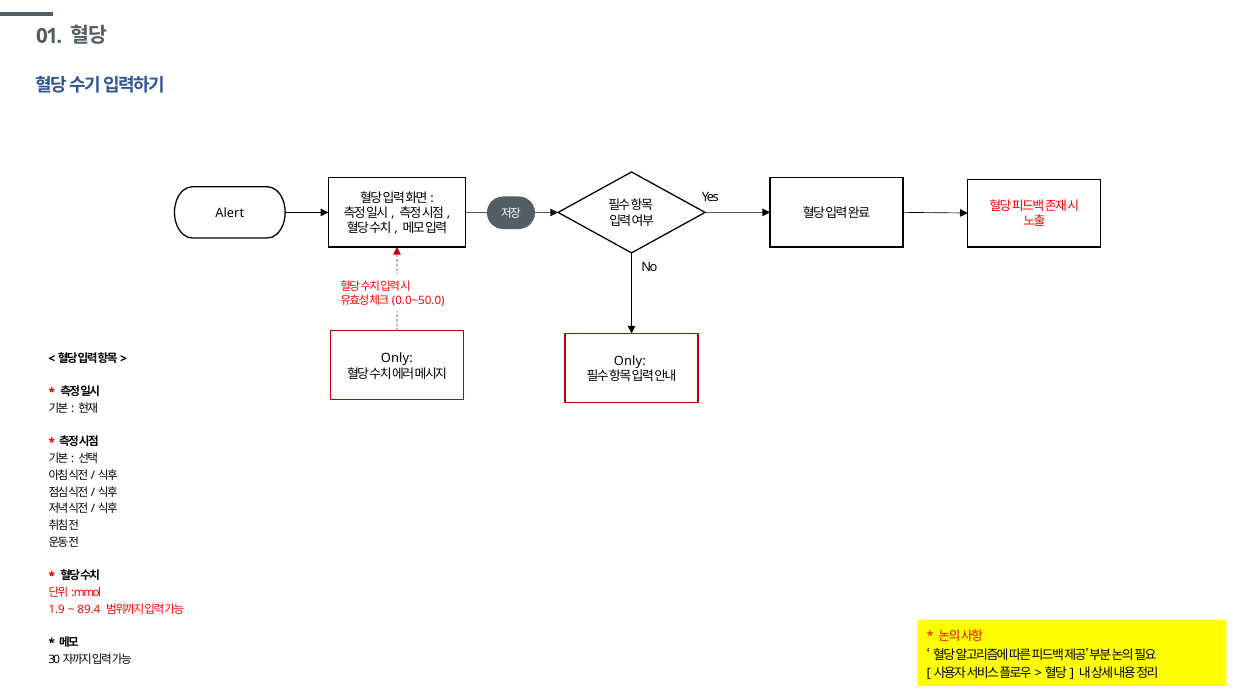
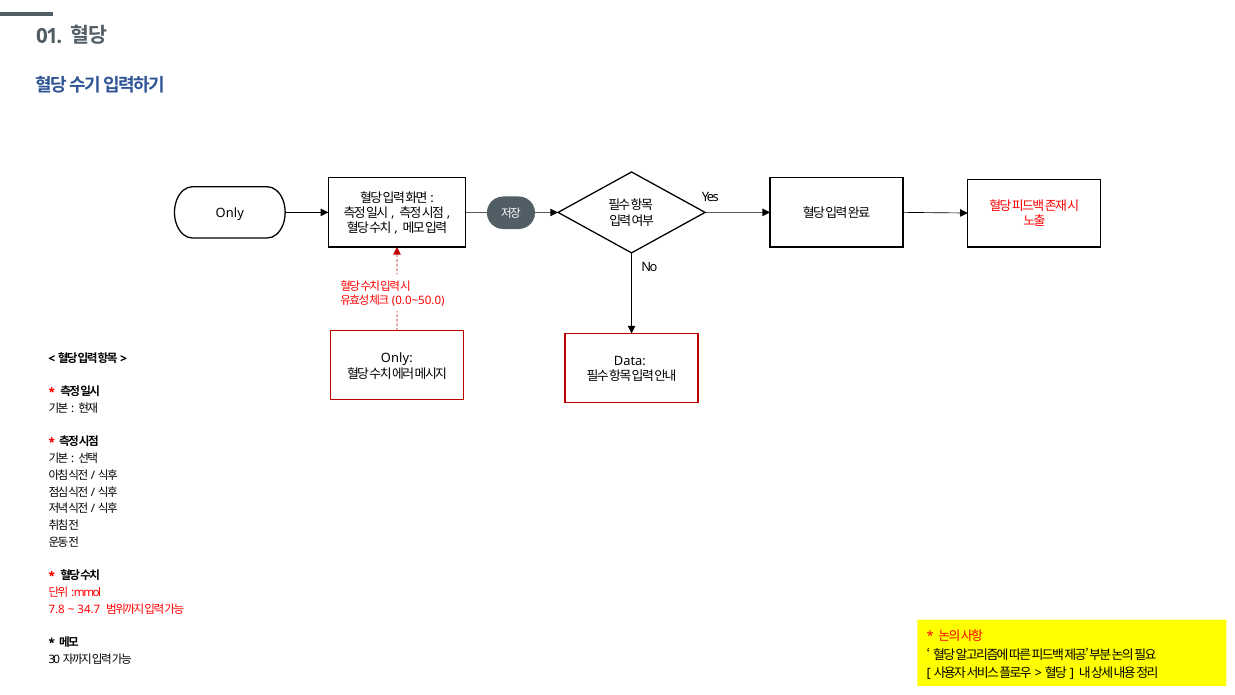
Alert at (230, 213): Alert -> Only
Only at (630, 361): Only -> Data
1.9: 1.9 -> 7.8
89.4: 89.4 -> 34.7
